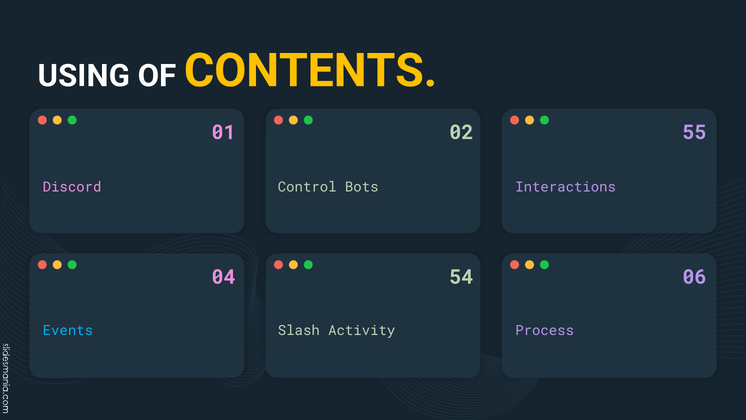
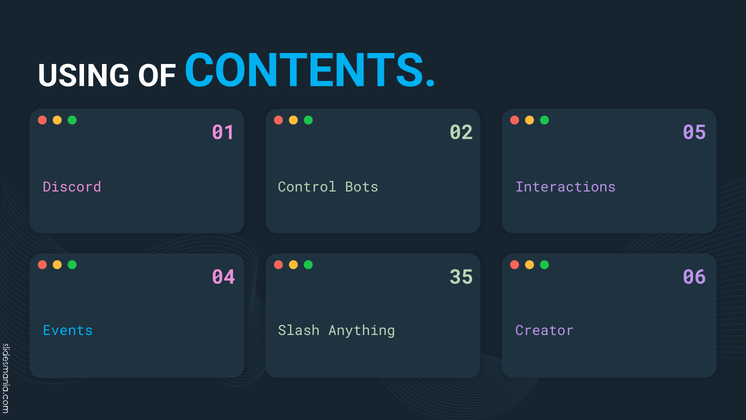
CONTENTS colour: yellow -> light blue
55: 55 -> 05
54: 54 -> 35
Activity: Activity -> Anything
Process: Process -> Creator
